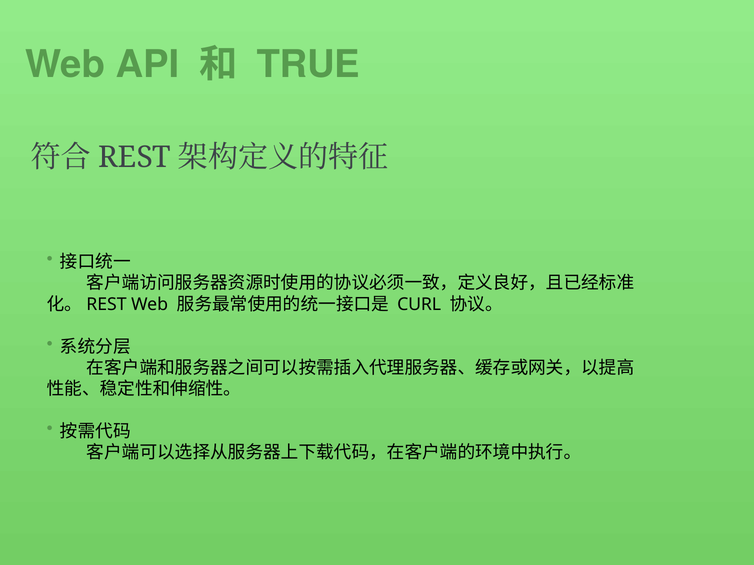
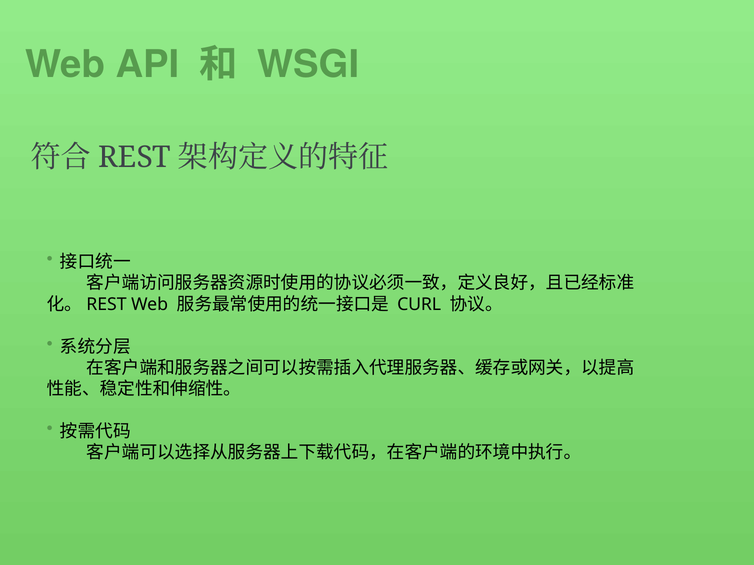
TRUE: TRUE -> WSGI
